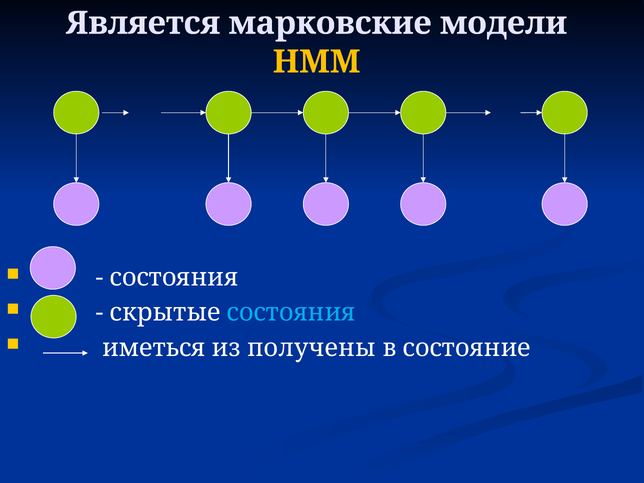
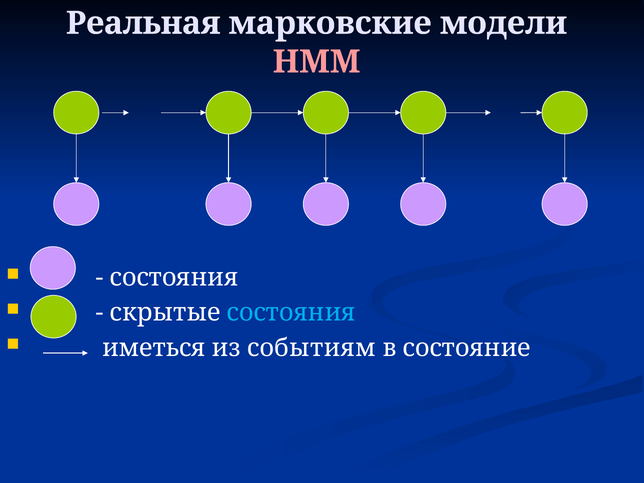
Является: Является -> Реальная
HMM colour: yellow -> pink
получены: получены -> событиям
